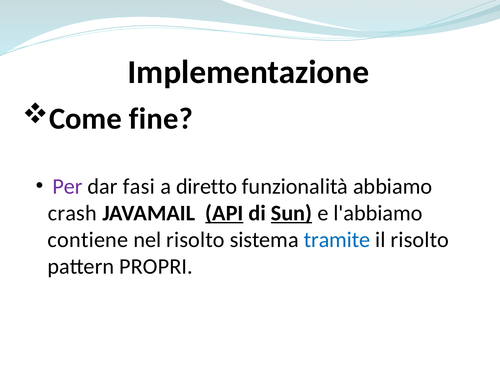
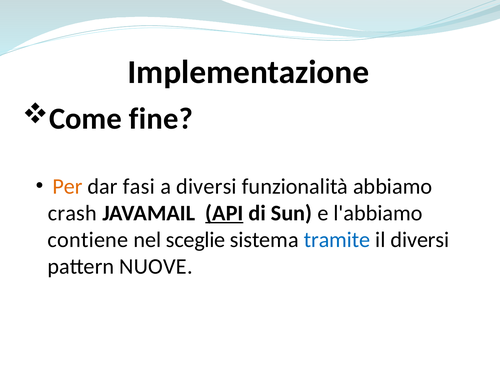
Per colour: purple -> orange
a diretto: diretto -> diversi
Sun underline: present -> none
nel risolto: risolto -> sceglie
il risolto: risolto -> diversi
PROPRI: PROPRI -> NUOVE
